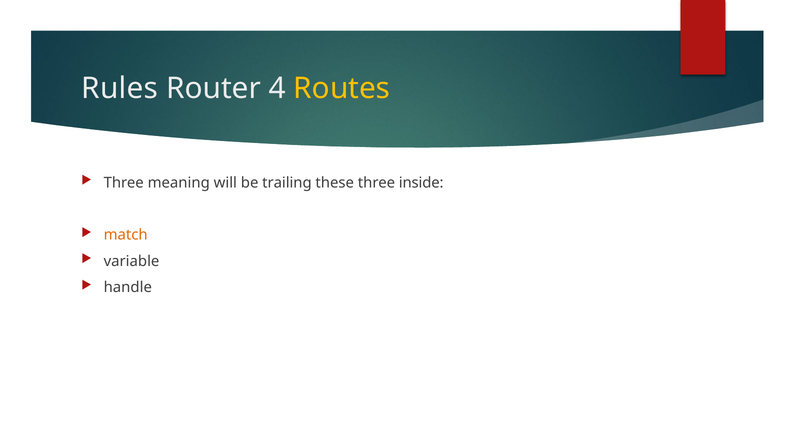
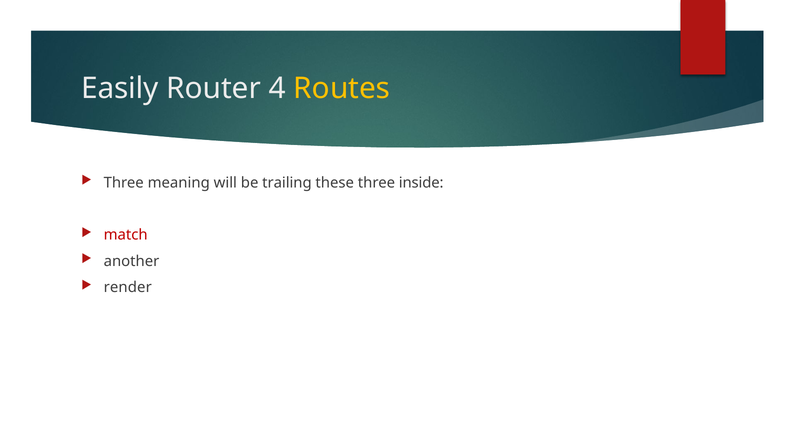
Rules: Rules -> Easily
match colour: orange -> red
variable: variable -> another
handle: handle -> render
